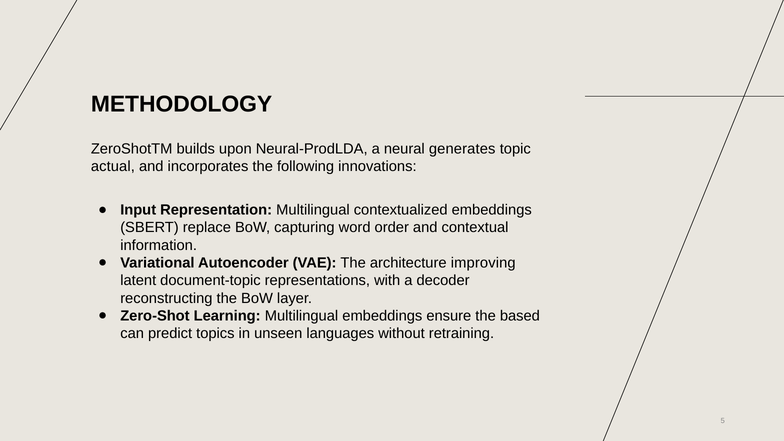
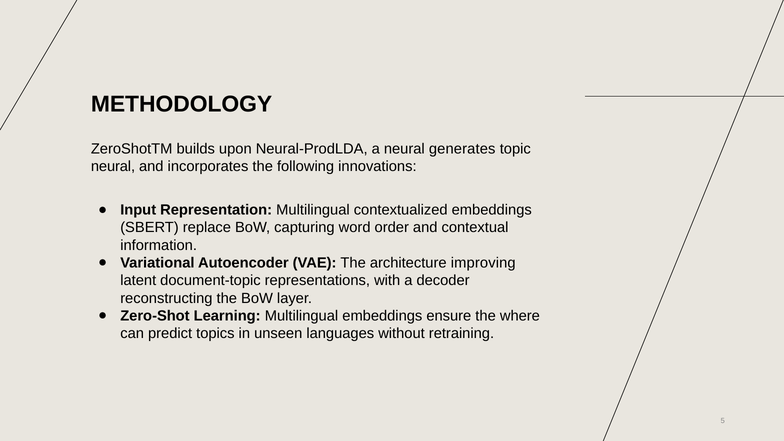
actual at (113, 167): actual -> neural
based: based -> where
